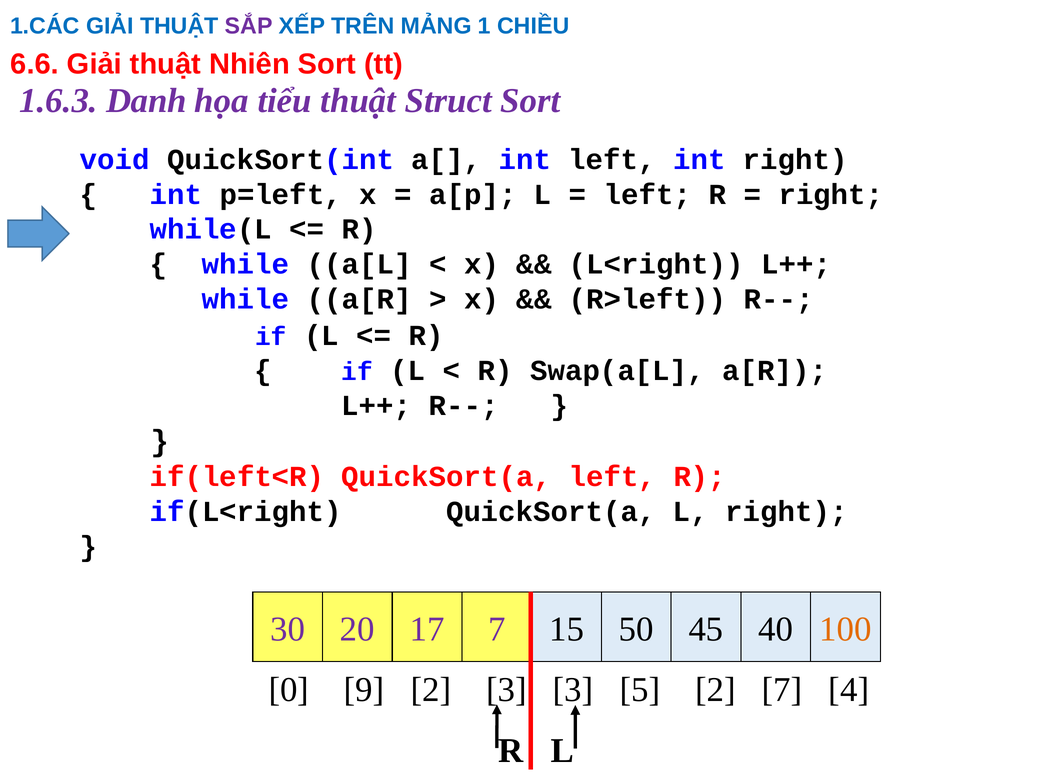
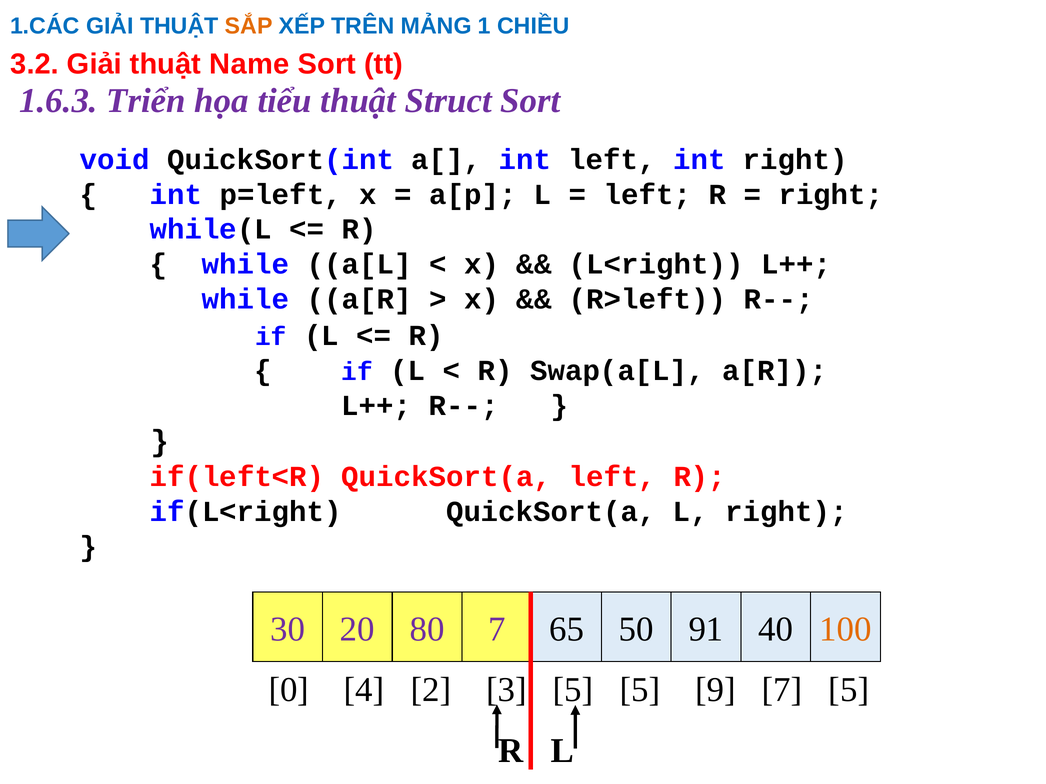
SẮP colour: purple -> orange
6.6: 6.6 -> 3.2
Nhiên: Nhiên -> Name
Danh: Danh -> Triển
17: 17 -> 80
15: 15 -> 65
45: 45 -> 91
9: 9 -> 4
3 3: 3 -> 5
5 2: 2 -> 9
7 4: 4 -> 5
